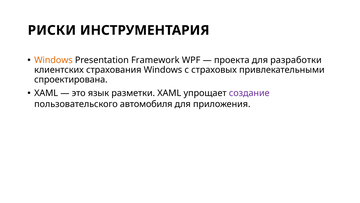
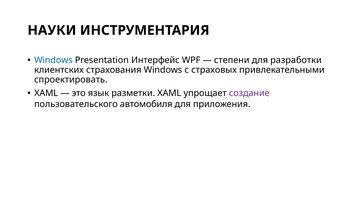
РИСКИ: РИСКИ -> НАУКИ
Windows at (53, 60) colour: orange -> blue
Framework: Framework -> Интерфейс
проекта: проекта -> степени
спроектирована: спроектирована -> спроектировать
